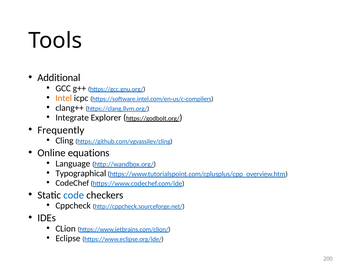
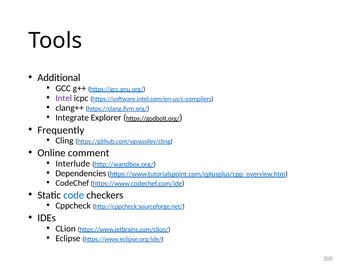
Intel colour: orange -> purple
equations: equations -> comment
Language: Language -> Interlude
Typographical: Typographical -> Dependencies
